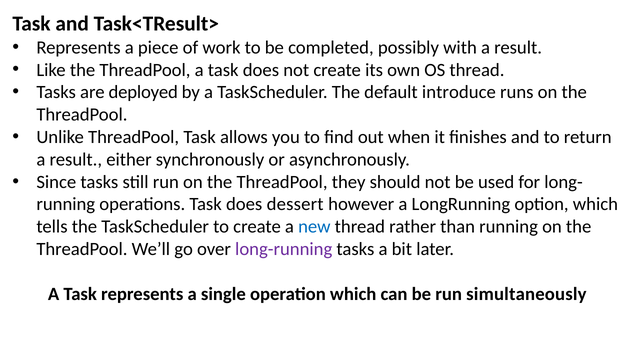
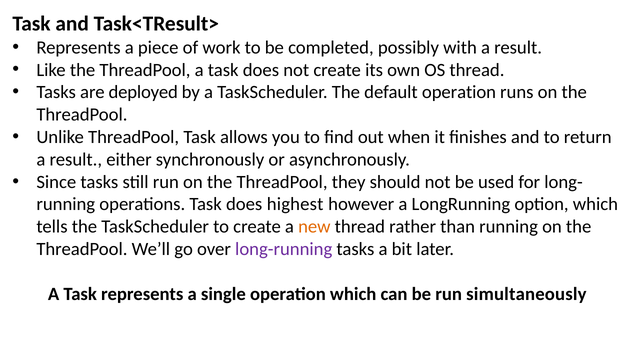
default introduce: introduce -> operation
dessert: dessert -> highest
new colour: blue -> orange
